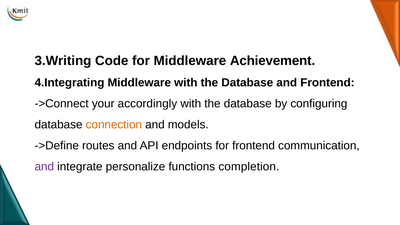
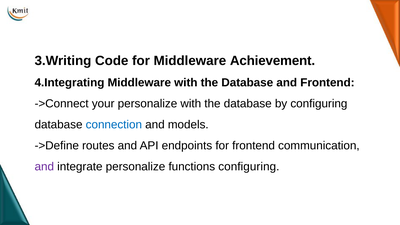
your accordingly: accordingly -> personalize
connection colour: orange -> blue
functions completion: completion -> configuring
